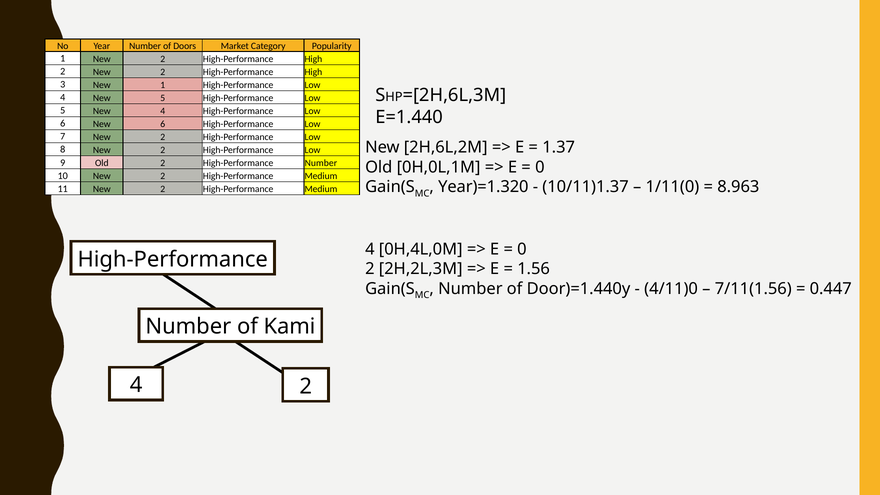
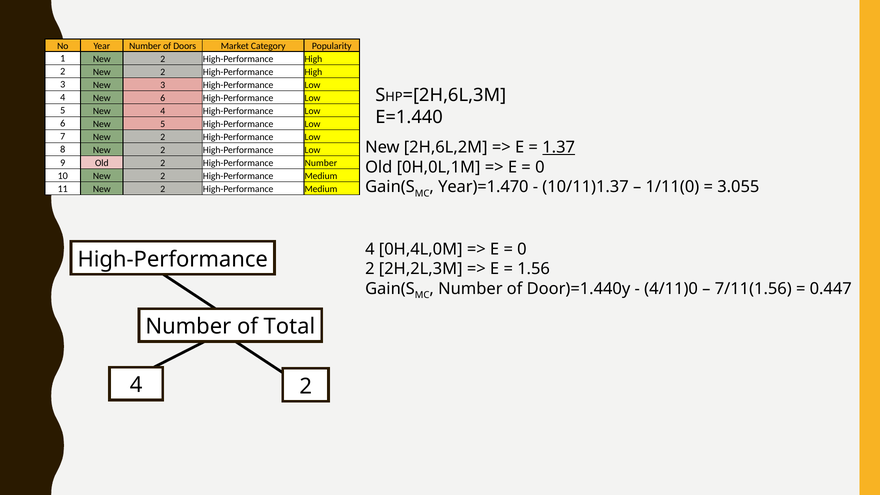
New 1: 1 -> 3
New 5: 5 -> 6
New 6: 6 -> 5
1.37 underline: none -> present
Year)=1.320: Year)=1.320 -> Year)=1.470
8.963: 8.963 -> 3.055
Kami: Kami -> Total
